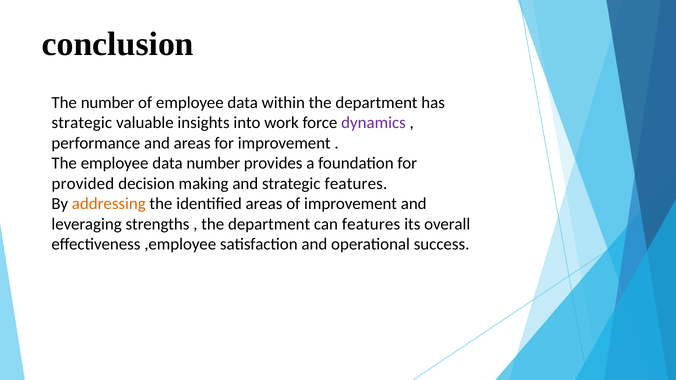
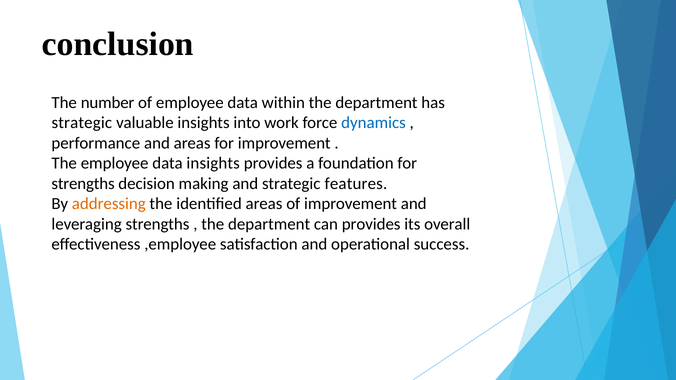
dynamics colour: purple -> blue
data number: number -> insights
provided at (83, 184): provided -> strengths
can features: features -> provides
